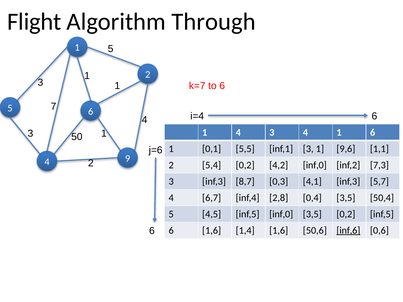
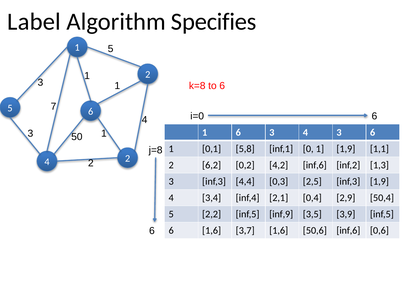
Flight: Flight -> Label
Through: Through -> Specifies
k=7: k=7 -> k=8
i=4: i=4 -> i=0
4 at (238, 133): 4 -> 6
3 4 1: 1 -> 3
5,5: 5,5 -> 5,8
inf,1 3: 3 -> 0
1 9,6: 9,6 -> 1,9
j=6: j=6 -> j=8
4 9: 9 -> 2
5,4: 5,4 -> 6,2
4,2 inf,0: inf,0 -> inf,6
7,3: 7,3 -> 1,3
8,7: 8,7 -> 4,4
4,1: 4,1 -> 2,5
inf,3 5,7: 5,7 -> 1,9
6,7: 6,7 -> 3,4
2,8: 2,8 -> 2,1
0,4 3,5: 3,5 -> 2,9
4,5: 4,5 -> 2,2
inf,5 inf,0: inf,0 -> inf,9
3,5 0,2: 0,2 -> 3,9
1,4: 1,4 -> 3,7
inf,6 at (348, 231) underline: present -> none
